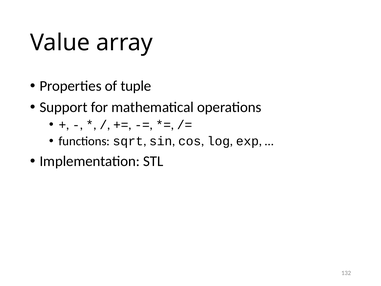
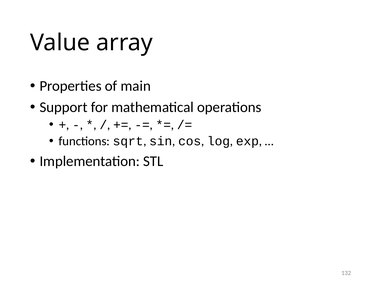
tuple: tuple -> main
